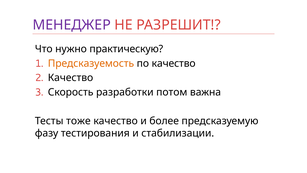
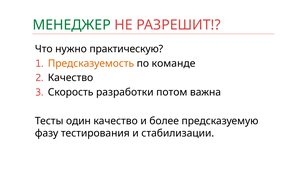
МЕНЕДЖЕР colour: purple -> green
по качество: качество -> команде
тоже: тоже -> один
